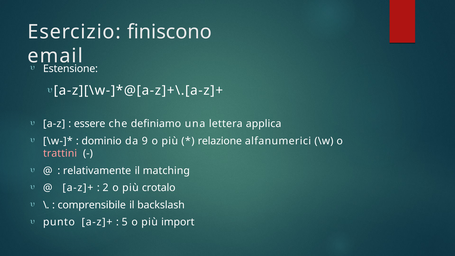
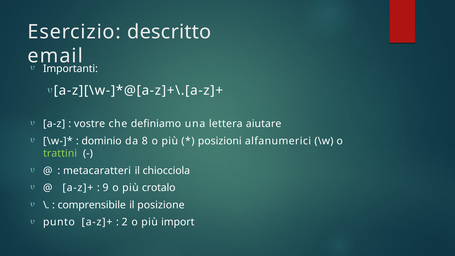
finiscono: finiscono -> descritto
Estensione: Estensione -> Importanti
essere: essere -> vostre
applica: applica -> aiutare
9: 9 -> 8
relazione: relazione -> posizioni
trattini colour: pink -> light green
relativamente: relativamente -> metacaratteri
matching: matching -> chiocciola
2: 2 -> 9
backslash: backslash -> posizione
5: 5 -> 2
